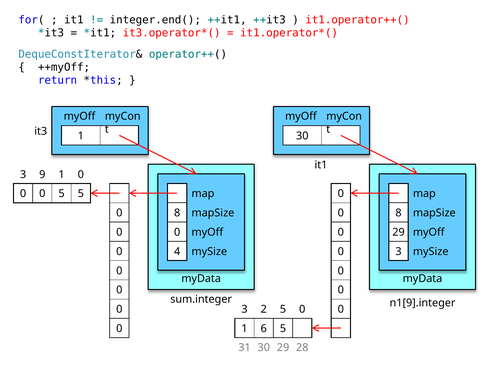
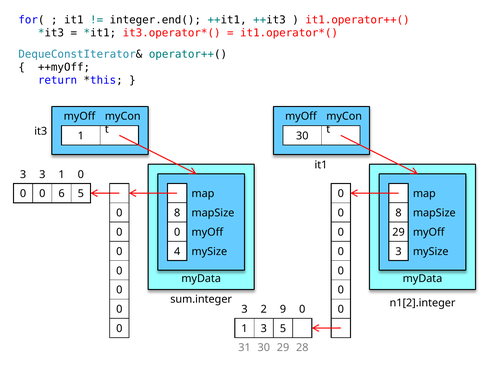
3 9: 9 -> 3
0 5: 5 -> 6
n1[9].integer: n1[9].integer -> n1[2].integer
2 5: 5 -> 9
1 6: 6 -> 3
